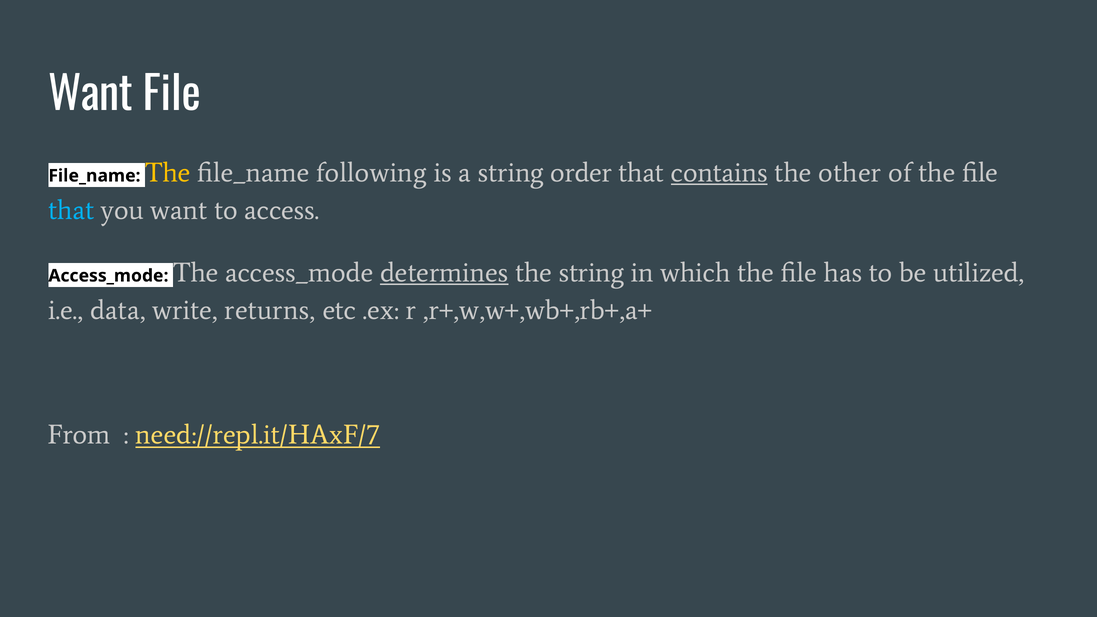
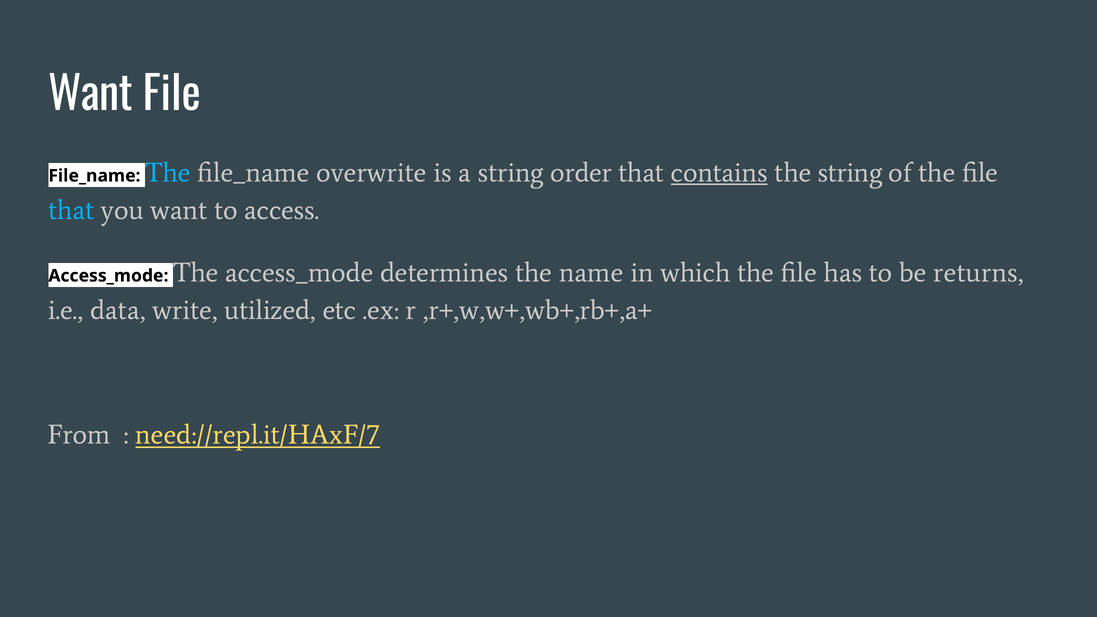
The at (168, 173) colour: yellow -> light blue
following: following -> overwrite
the other: other -> string
determines underline: present -> none
the string: string -> name
utilized: utilized -> returns
returns: returns -> utilized
